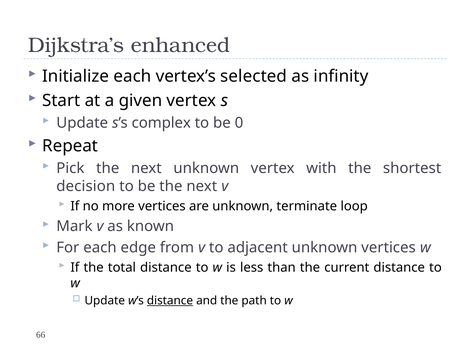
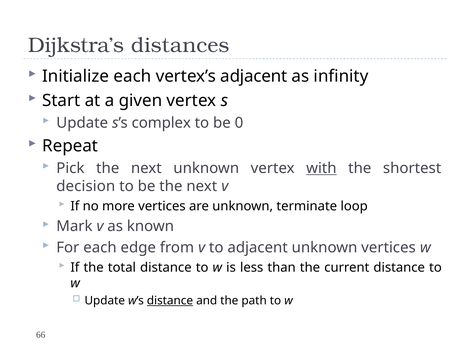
enhanced: enhanced -> distances
vertex’s selected: selected -> adjacent
with underline: none -> present
